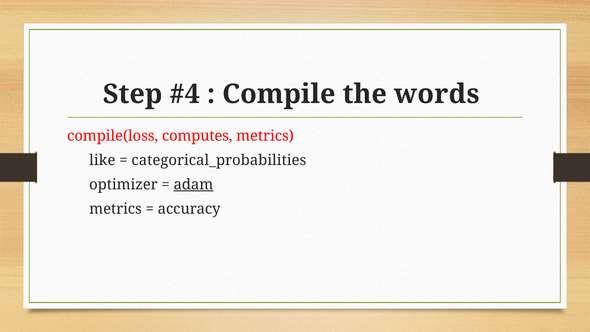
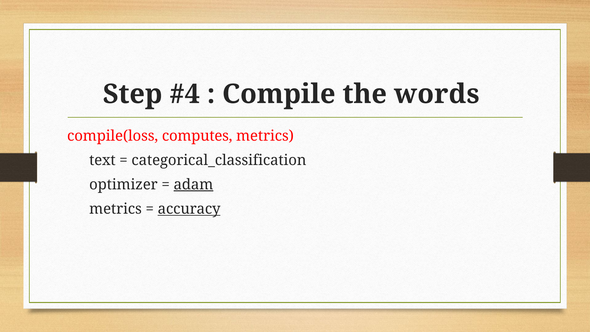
like: like -> text
categorical_probabilities: categorical_probabilities -> categorical_classification
accuracy underline: none -> present
